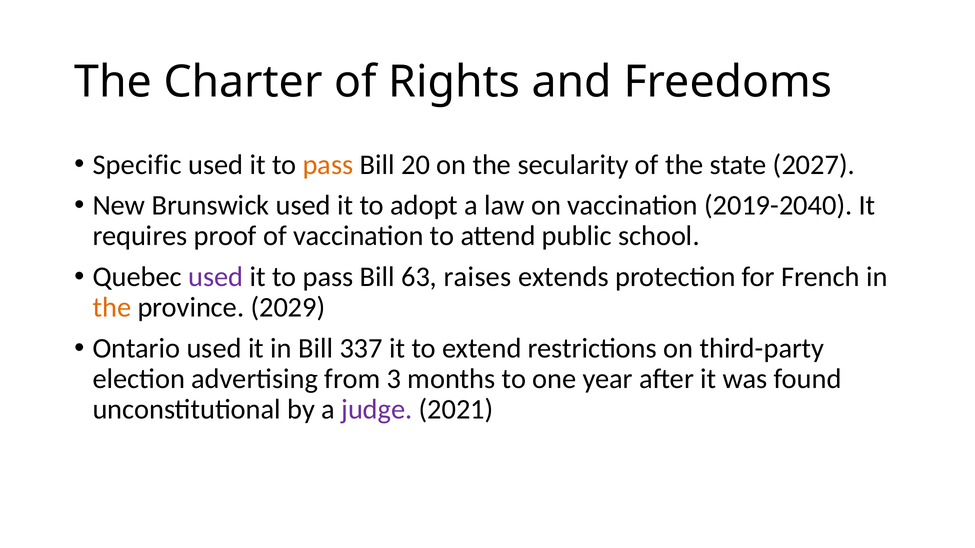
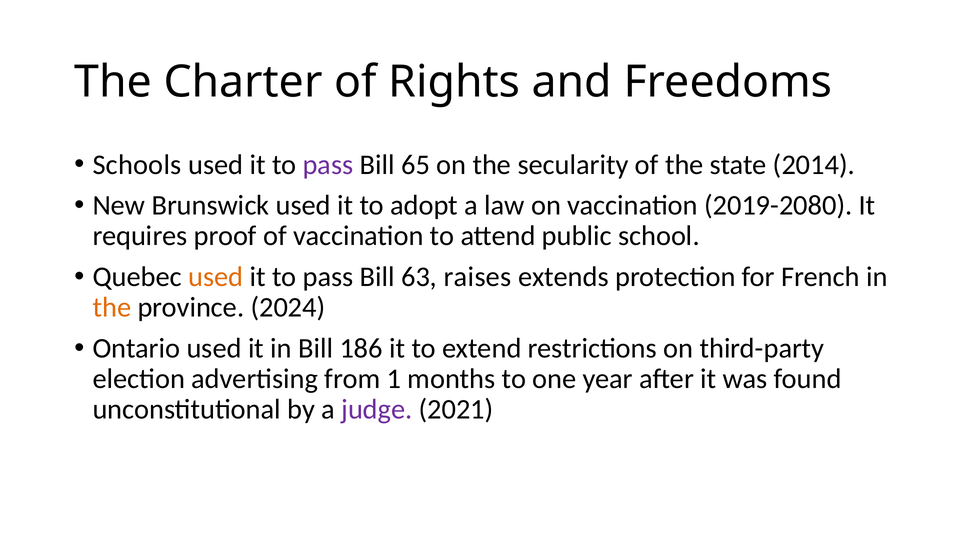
Specific: Specific -> Schools
pass at (328, 165) colour: orange -> purple
20: 20 -> 65
2027: 2027 -> 2014
2019-2040: 2019-2040 -> 2019-2080
used at (216, 277) colour: purple -> orange
2029: 2029 -> 2024
337: 337 -> 186
3: 3 -> 1
